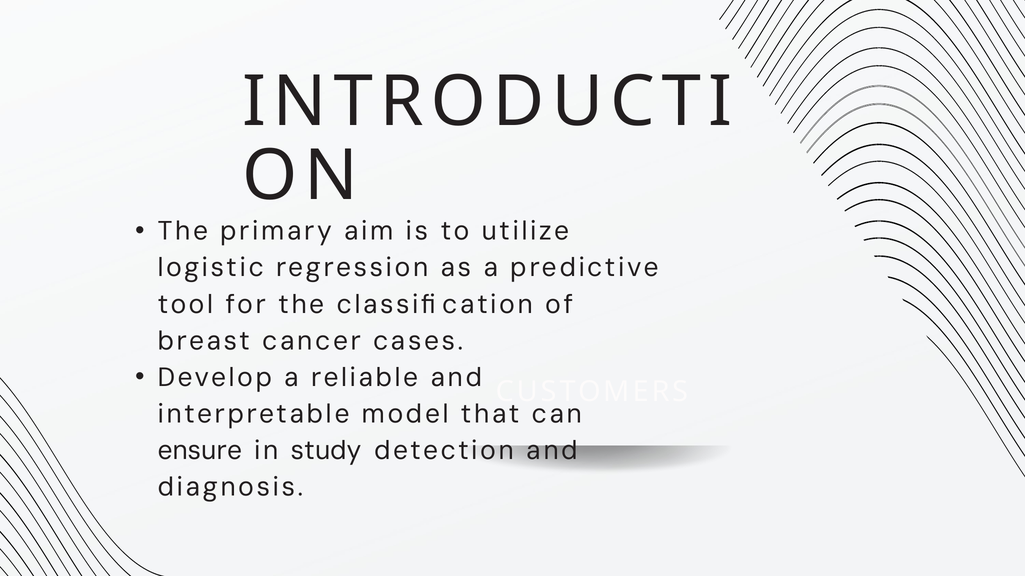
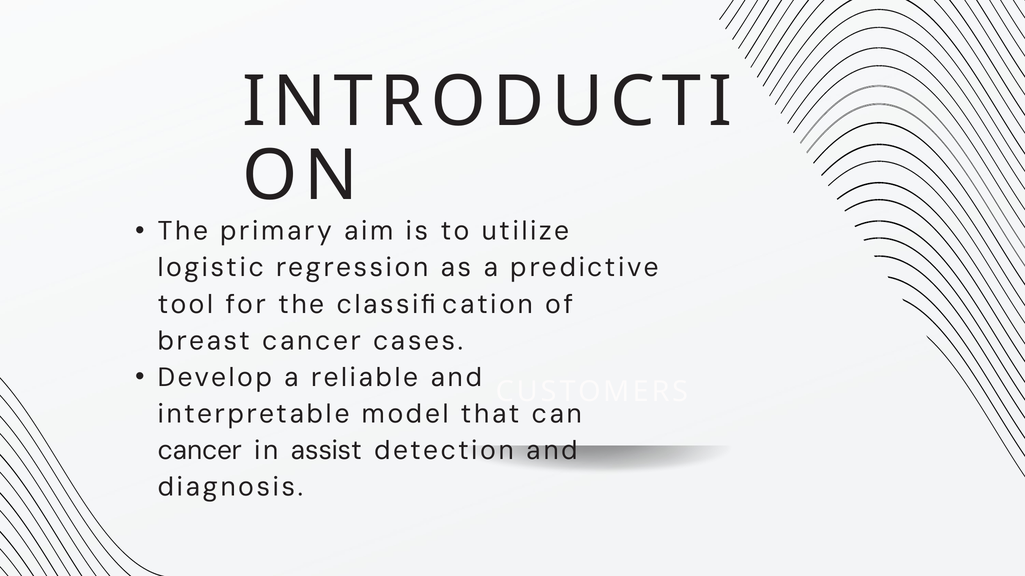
ensure at (200, 451): ensure -> cancer
study: study -> assist
